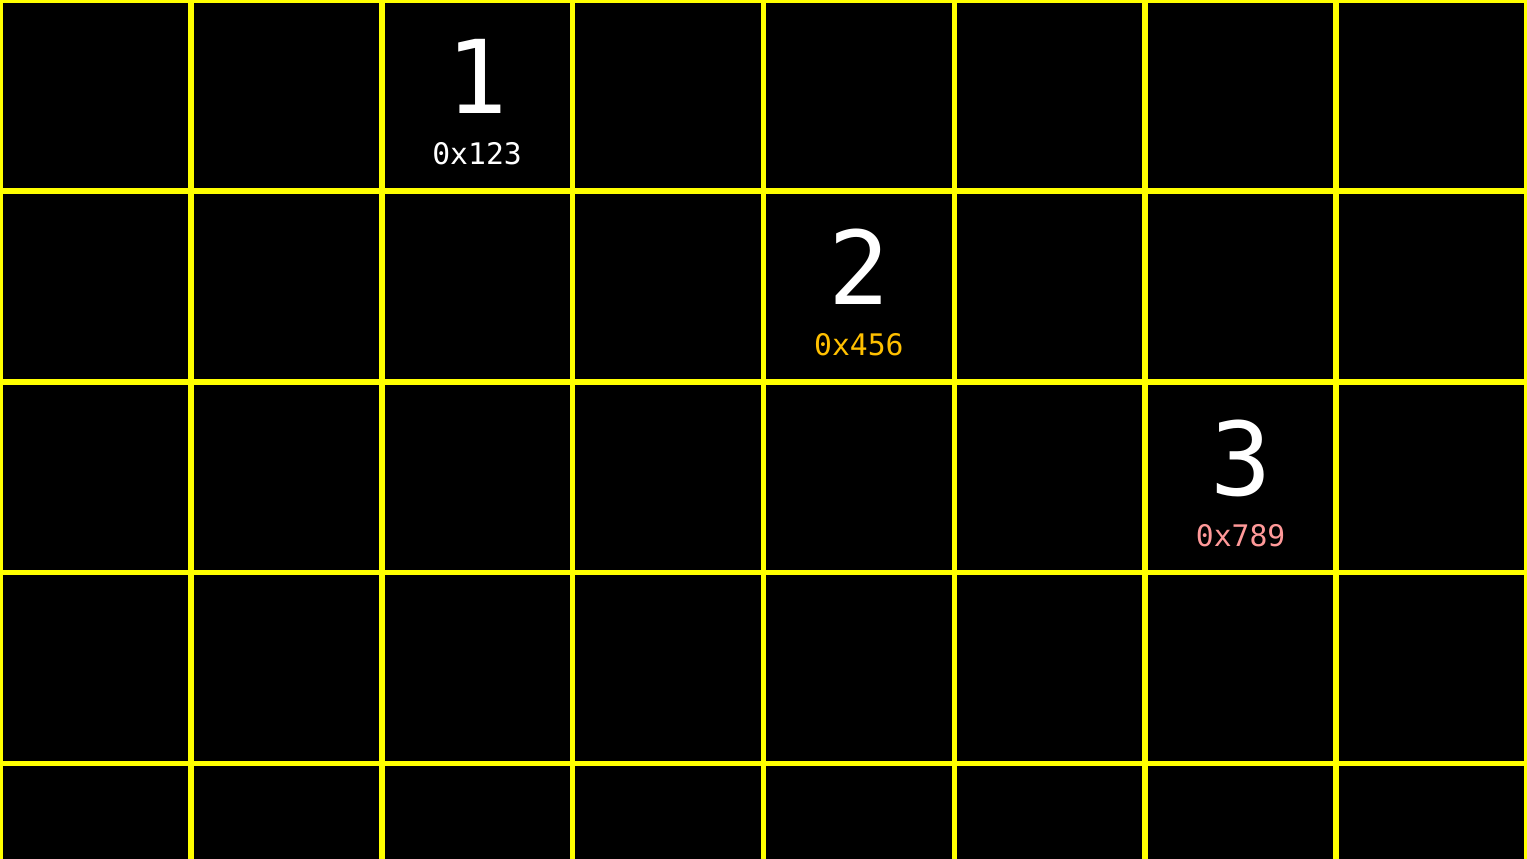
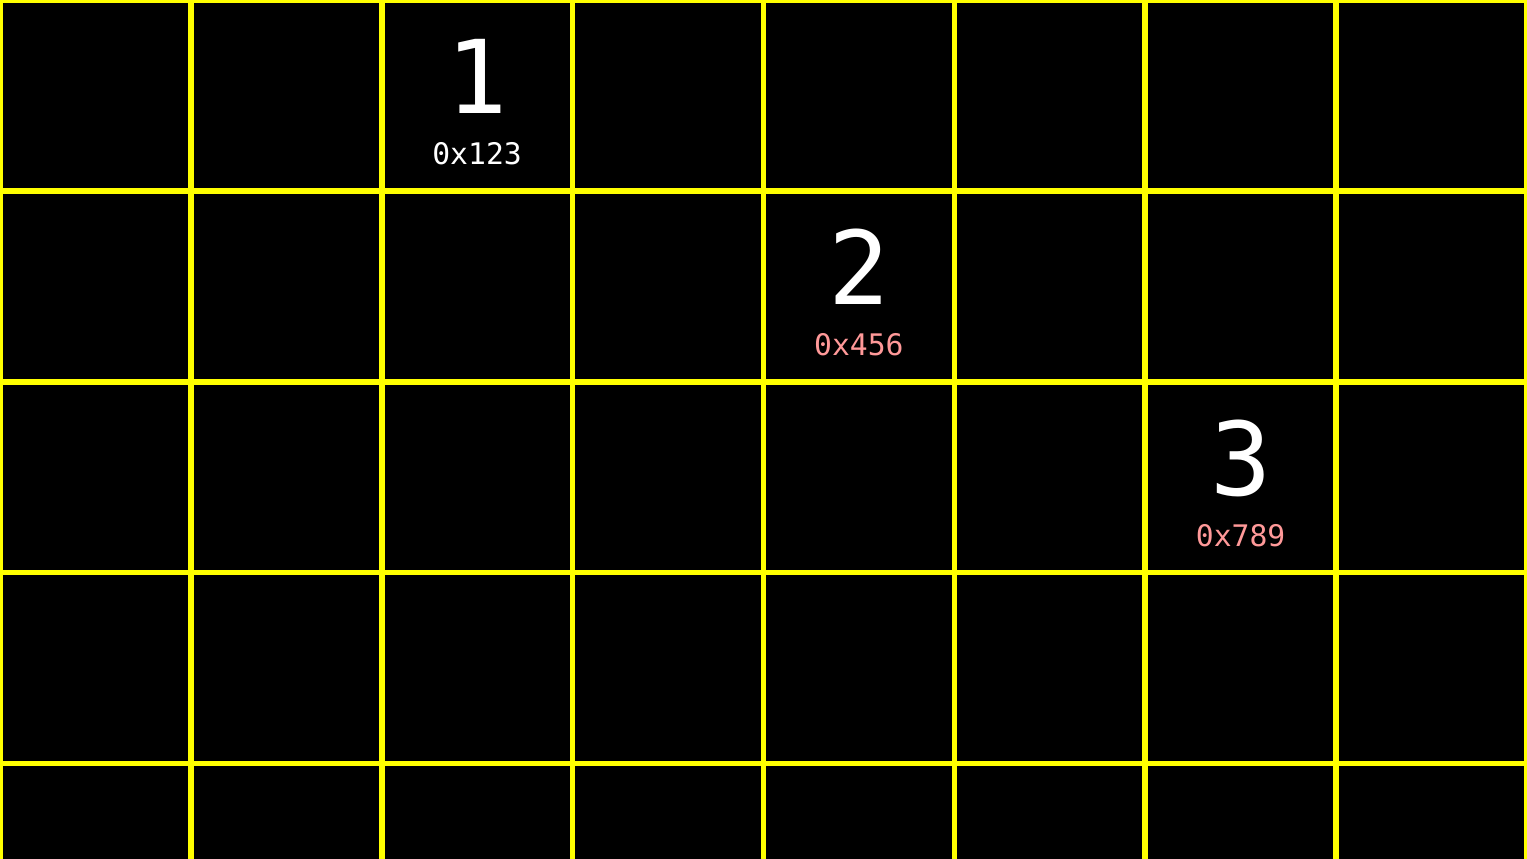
0x456 colour: yellow -> pink
